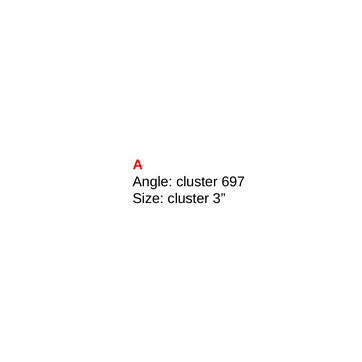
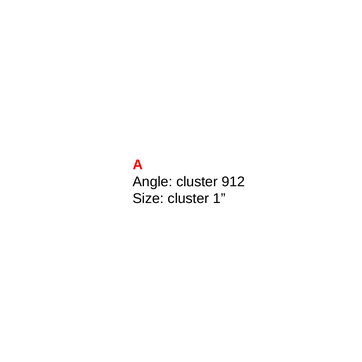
697: 697 -> 912
3: 3 -> 1
